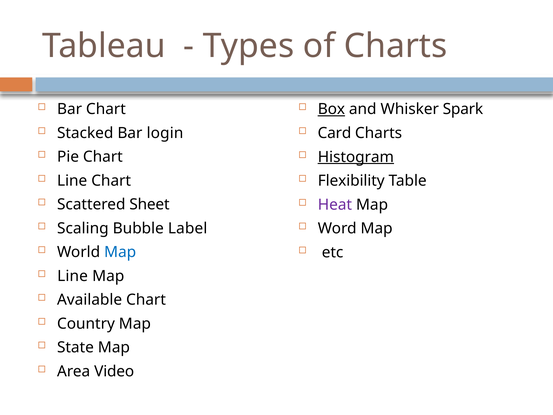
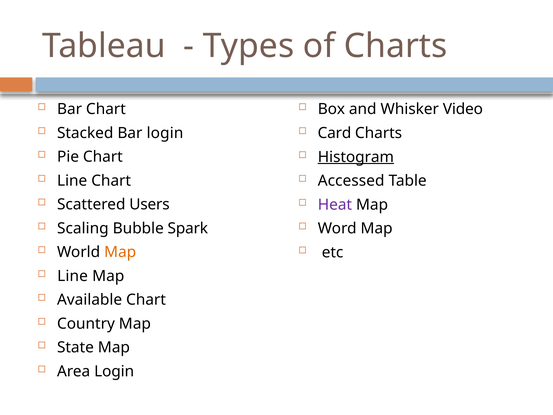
Box underline: present -> none
Spark: Spark -> Video
Flexibility: Flexibility -> Accessed
Sheet: Sheet -> Users
Label: Label -> Spark
Map at (120, 252) colour: blue -> orange
Area Video: Video -> Login
